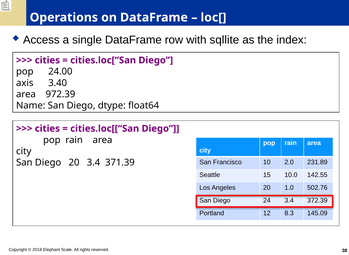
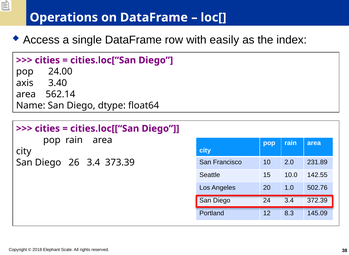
sqllite: sqllite -> easily
972.39: 972.39 -> 562.14
Diego 20: 20 -> 26
371.39: 371.39 -> 373.39
